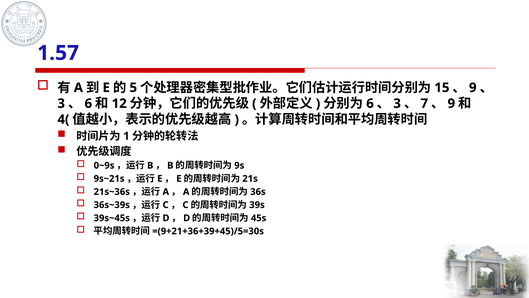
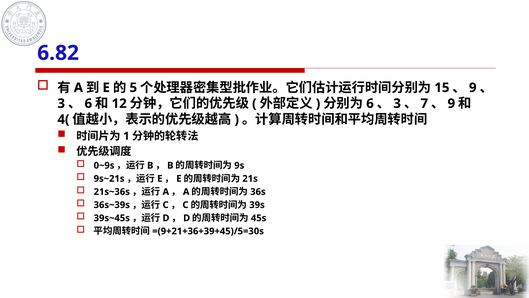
1.57: 1.57 -> 6.82
